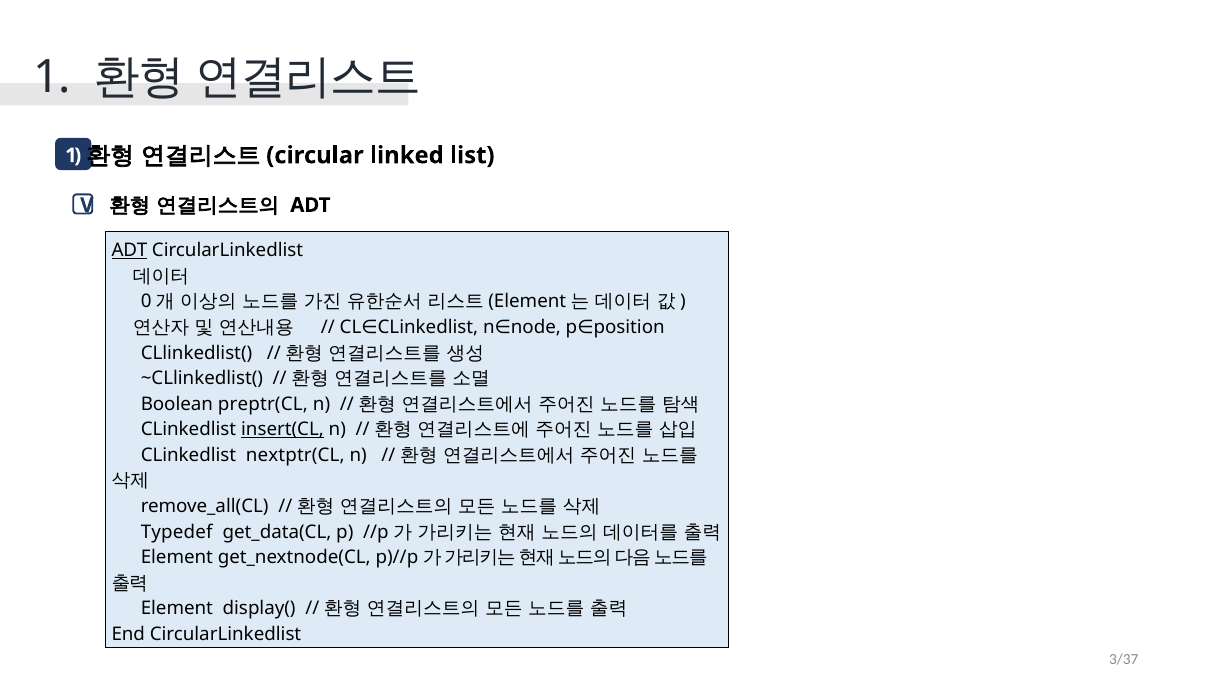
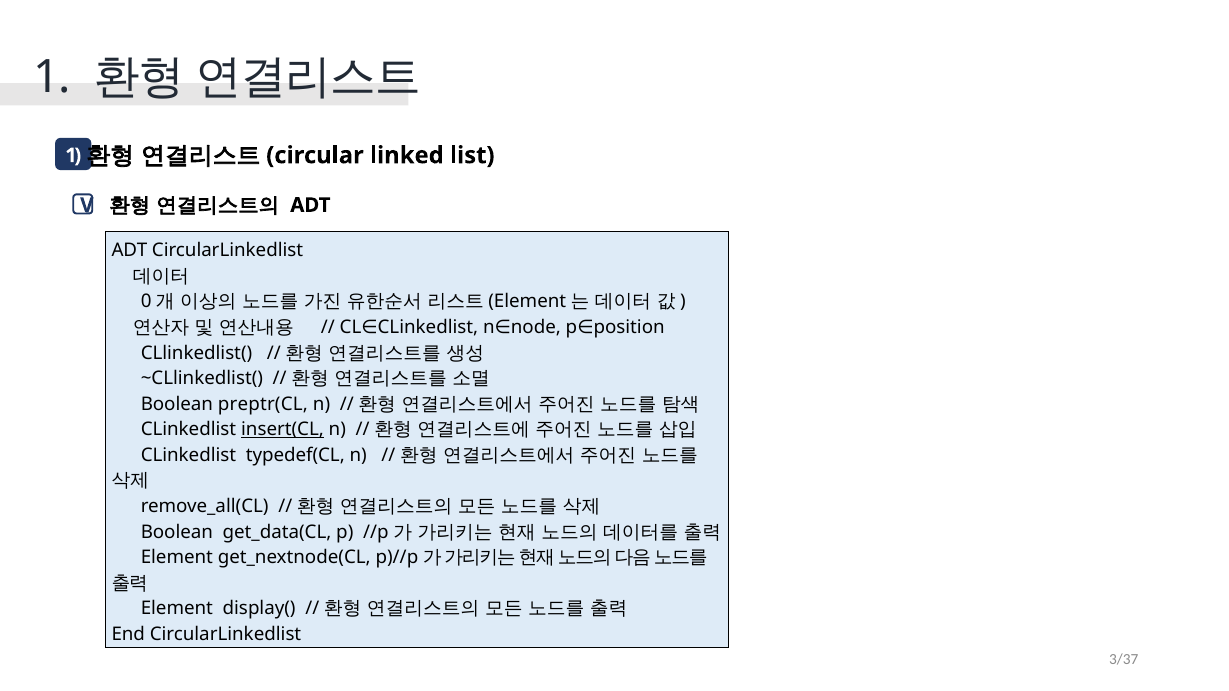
ADT at (129, 251) underline: present -> none
nextptr(CL: nextptr(CL -> typedef(CL
Typedef at (177, 532): Typedef -> Boolean
